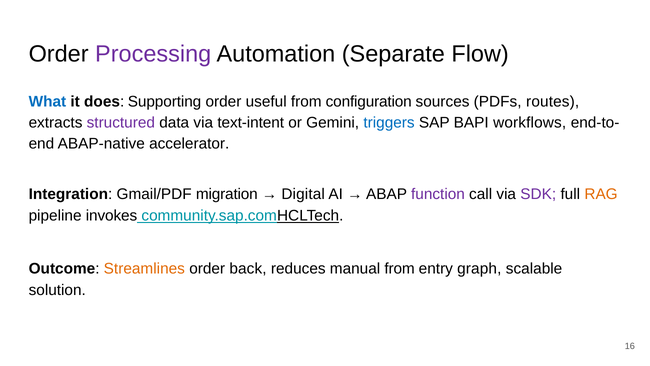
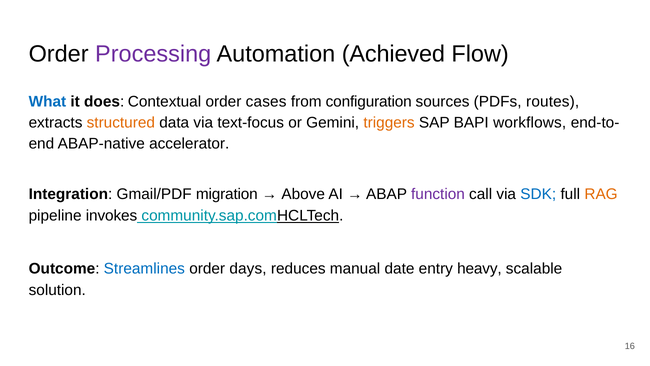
Separate: Separate -> Achieved
Supporting: Supporting -> Contextual
useful: useful -> cases
structured colour: purple -> orange
text‑intent: text‑intent -> text‑focus
triggers colour: blue -> orange
Digital: Digital -> Above
SDK colour: purple -> blue
Streamlines colour: orange -> blue
back: back -> days
manual from: from -> date
graph: graph -> heavy
